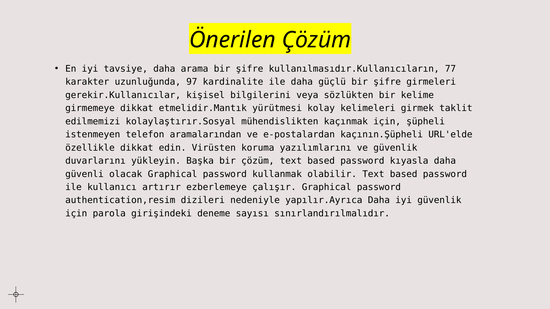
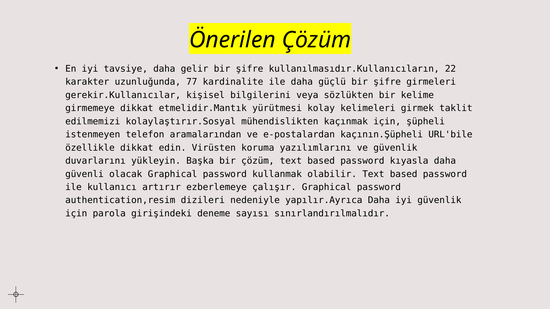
arama: arama -> gelir
77: 77 -> 22
97: 97 -> 77
URL'elde: URL'elde -> URL'bile
